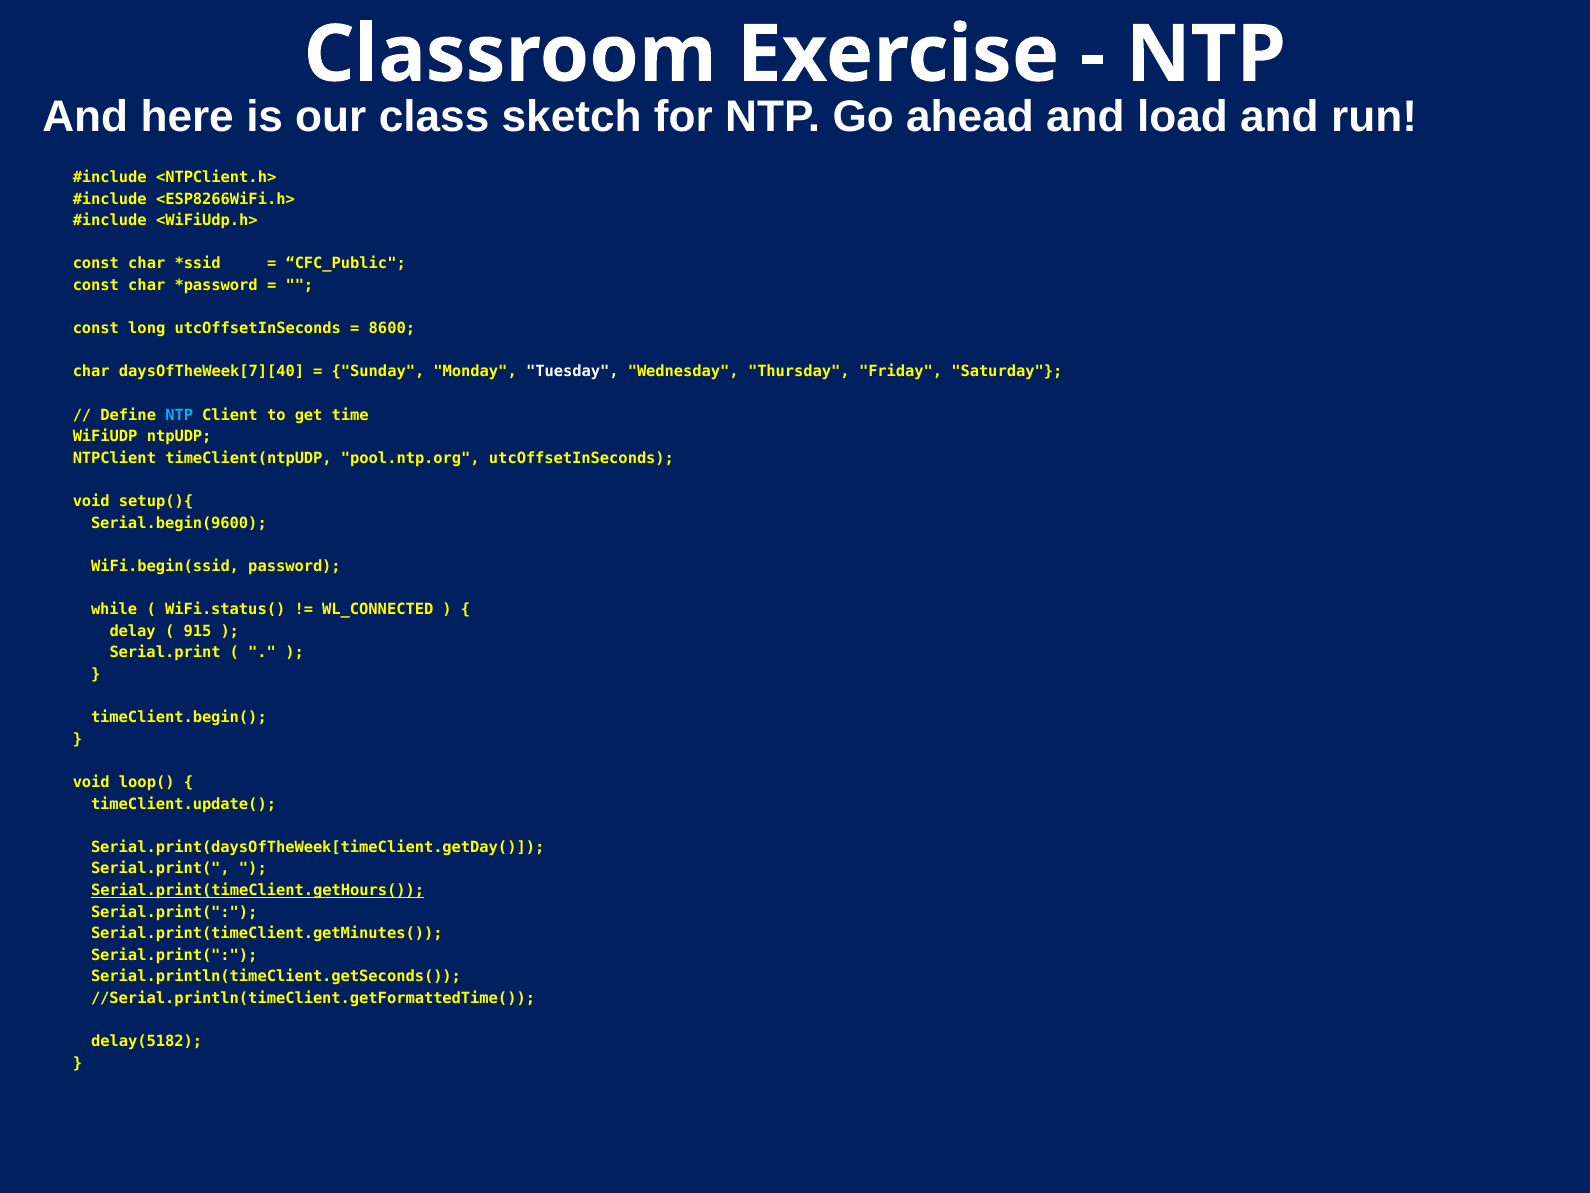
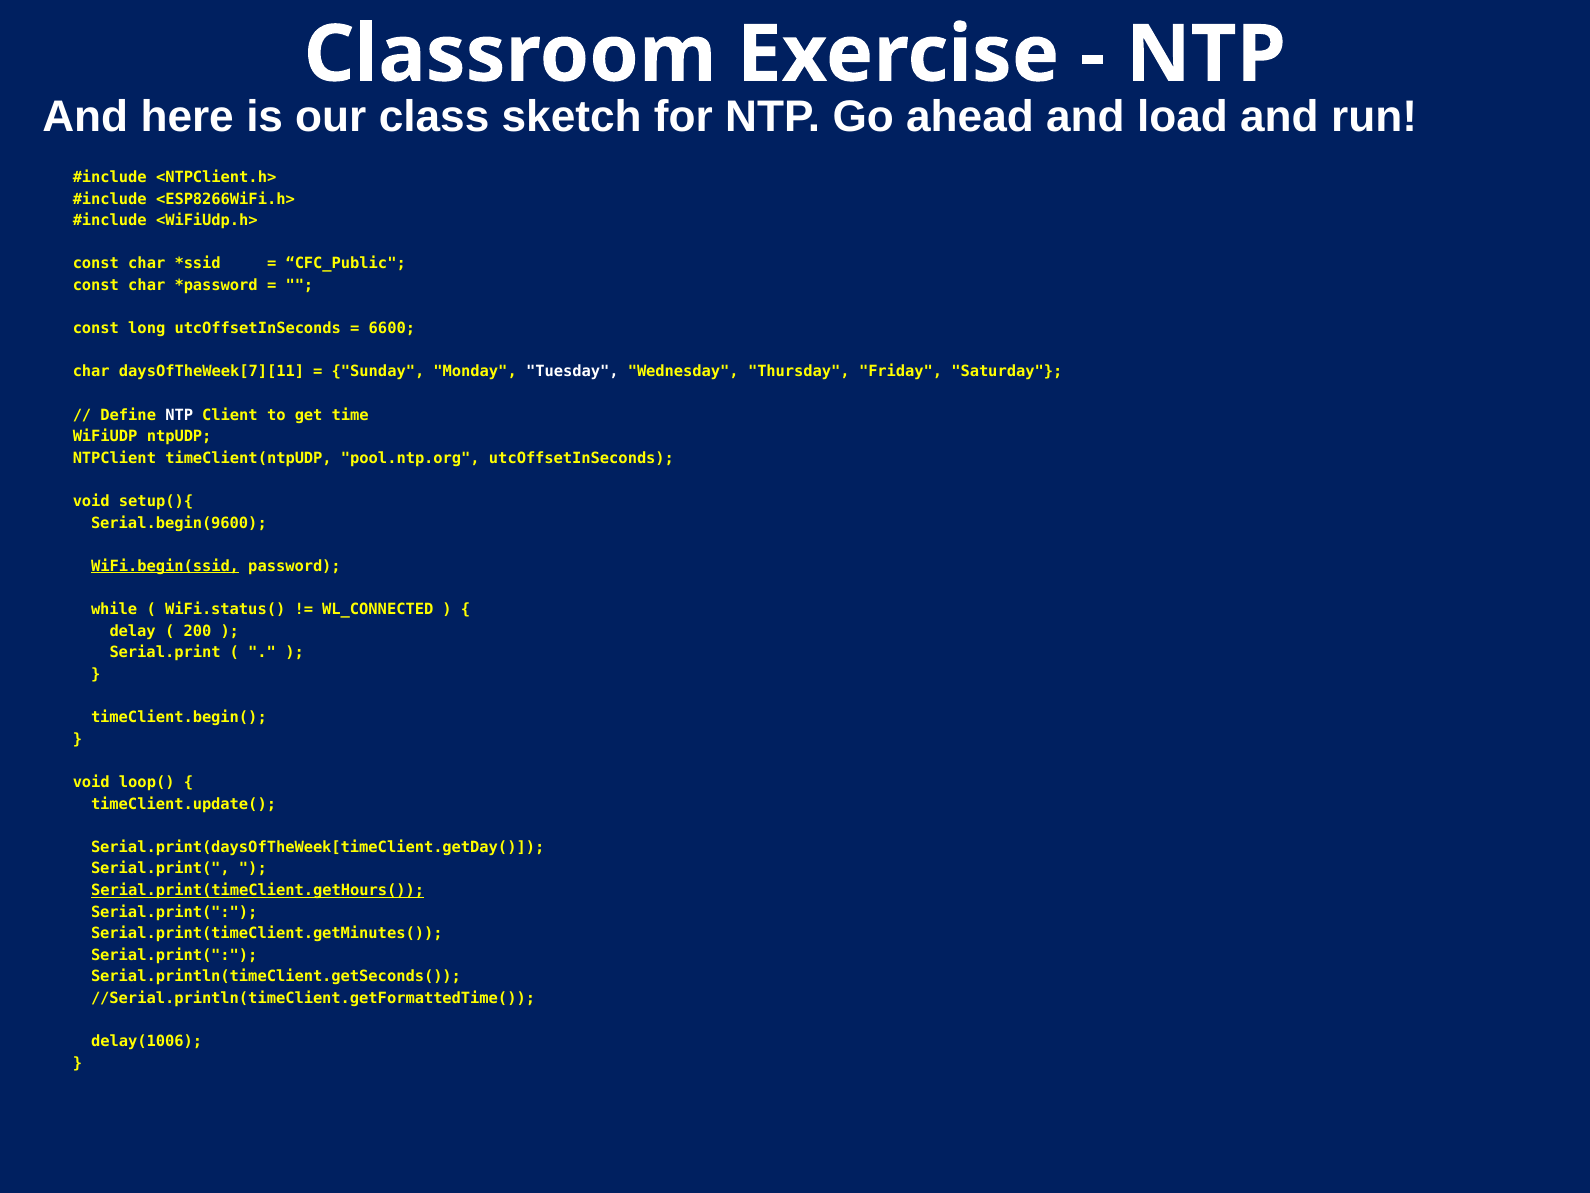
8600: 8600 -> 6600
daysOfTheWeek[7][40: daysOfTheWeek[7][40 -> daysOfTheWeek[7][11
NTP at (179, 415) colour: light blue -> white
WiFi.begin(ssid underline: none -> present
915: 915 -> 200
delay(5182: delay(5182 -> delay(1006
